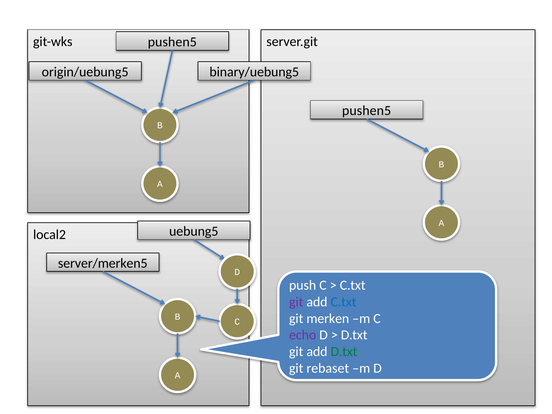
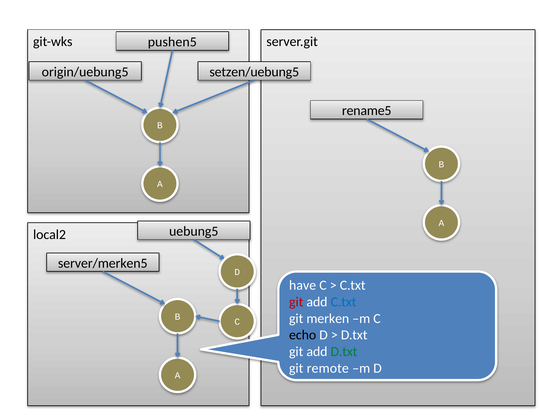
binary/uebung5: binary/uebung5 -> setzen/uebung5
pushen5 at (367, 111): pushen5 -> rename5
push: push -> have
git at (296, 302) colour: purple -> red
echo colour: purple -> black
rebaset: rebaset -> remote
